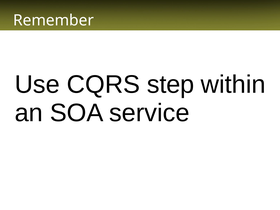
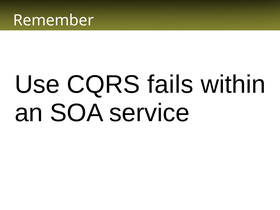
step: step -> fails
